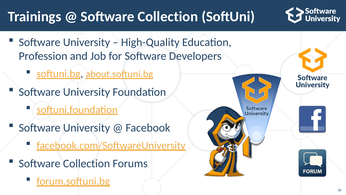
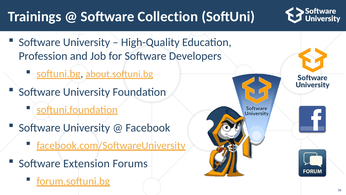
Collection at (87, 163): Collection -> Extension
